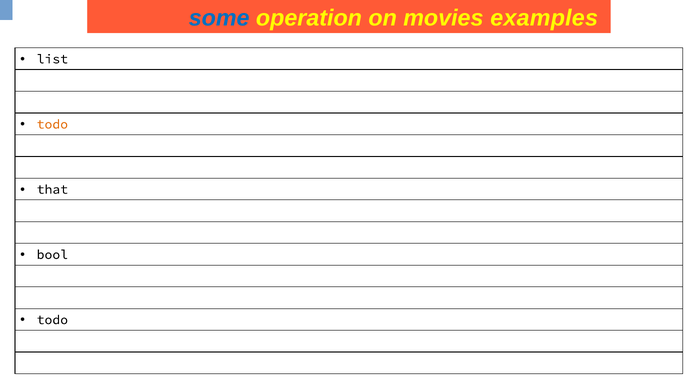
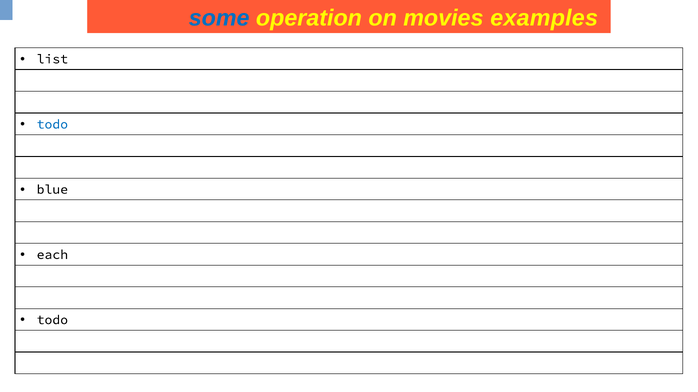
todo at (52, 124) colour: orange -> blue
that: that -> blue
bool: bool -> each
